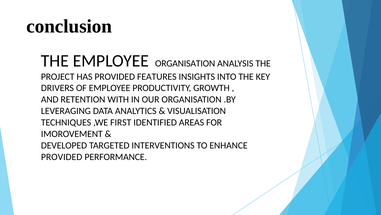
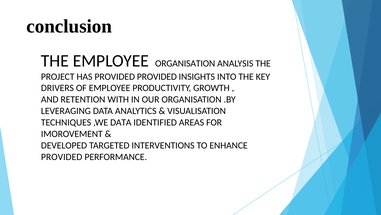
PROVIDED FEATURES: FEATURES -> PROVIDED
,WE FIRST: FIRST -> DATA
